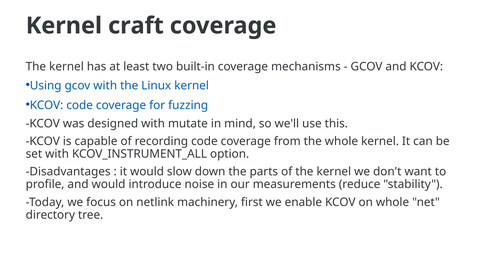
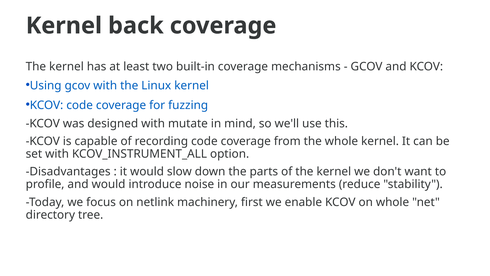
craft: craft -> back
